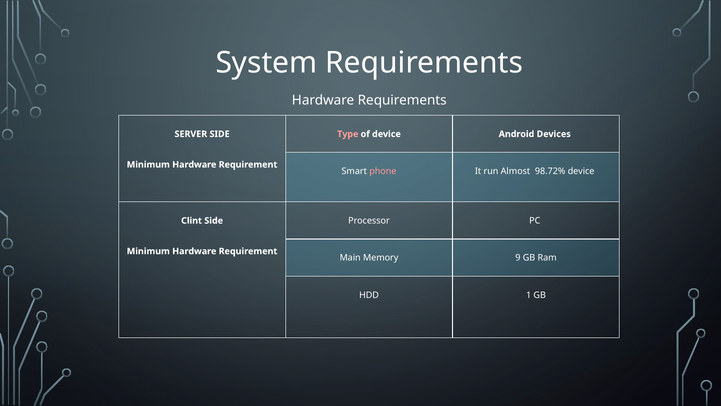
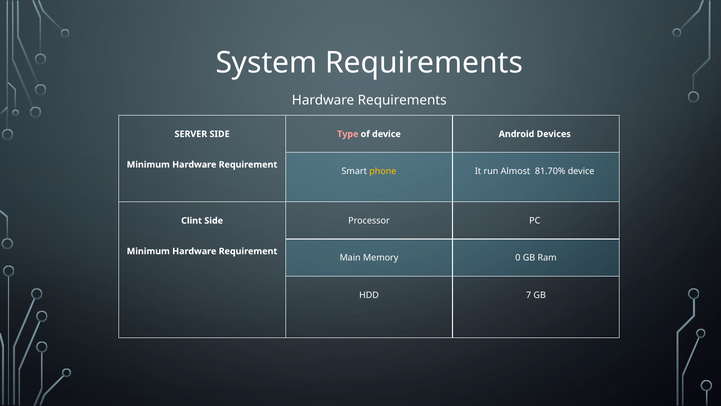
phone colour: pink -> yellow
98.72%: 98.72% -> 81.70%
9: 9 -> 0
1: 1 -> 7
